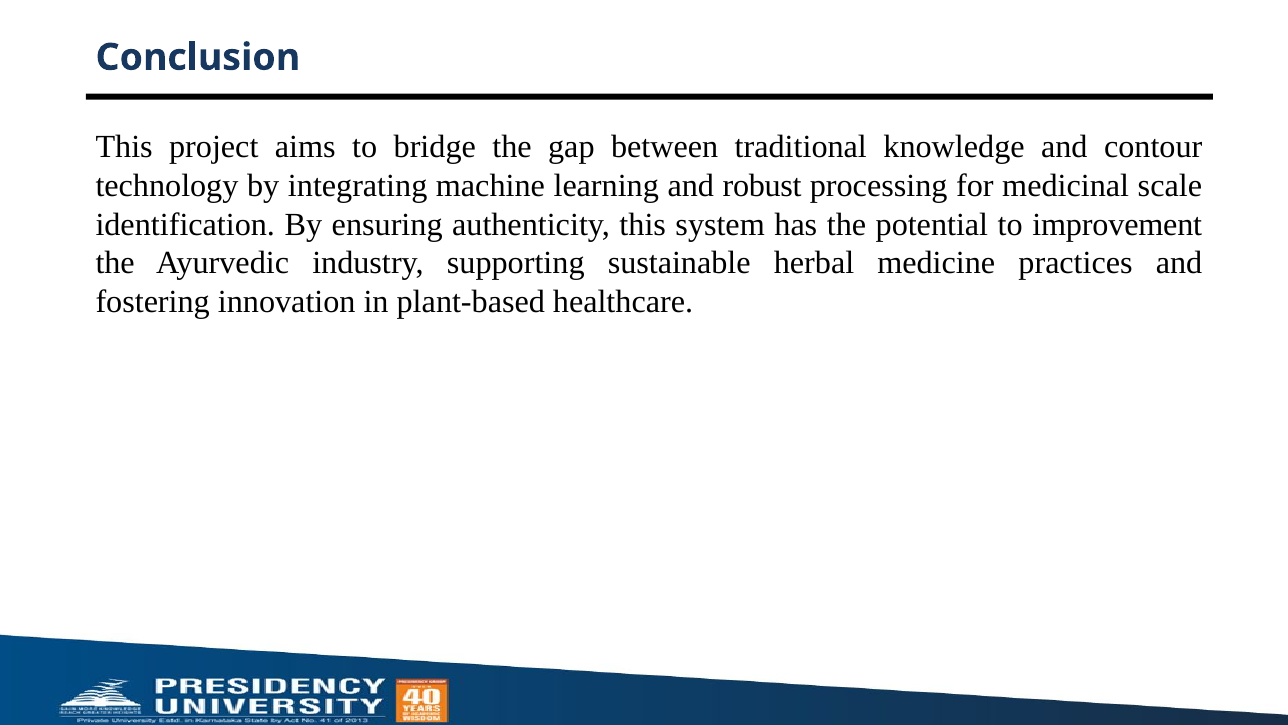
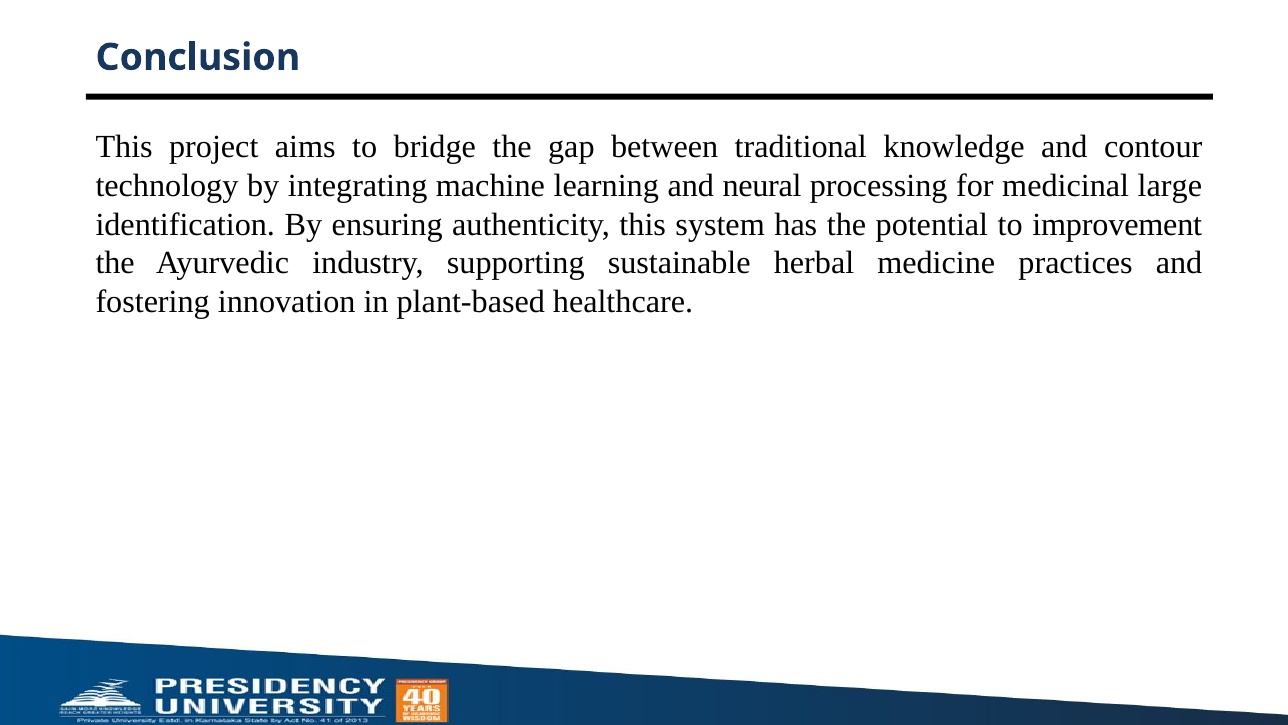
robust: robust -> neural
scale: scale -> large
